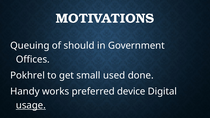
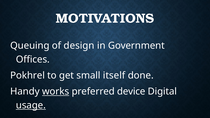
should: should -> design
used: used -> itself
works underline: none -> present
